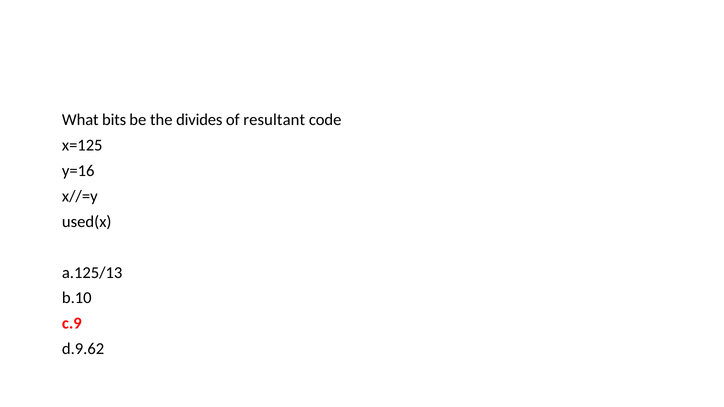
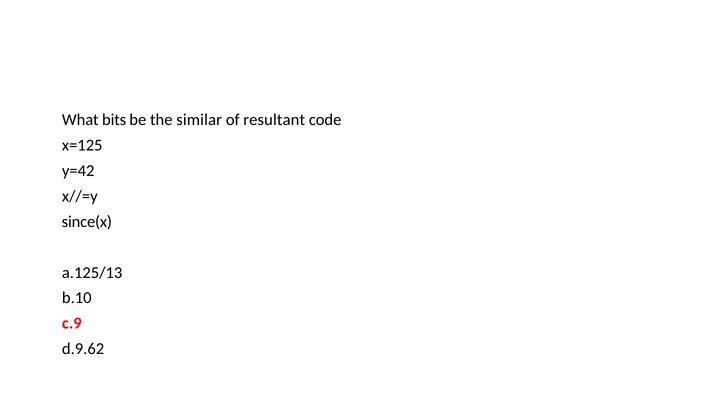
divides: divides -> similar
y=16: y=16 -> y=42
used(x: used(x -> since(x
